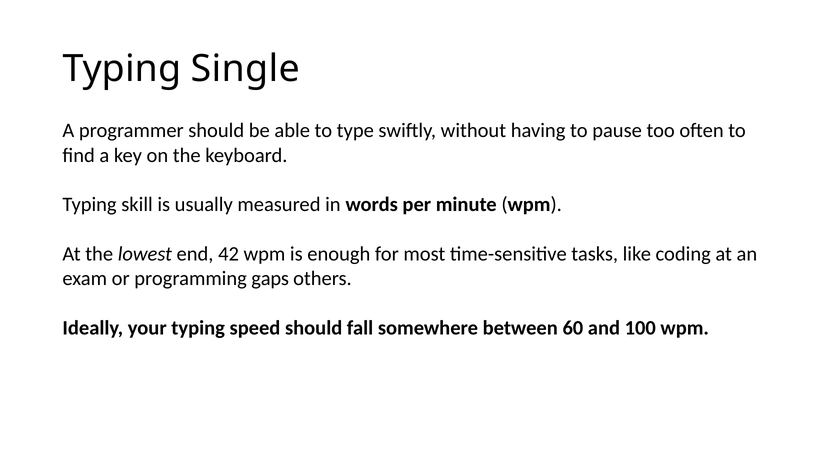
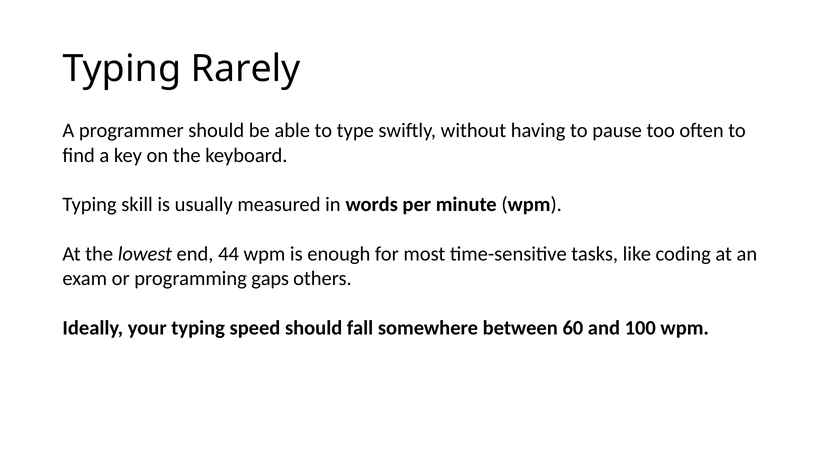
Single: Single -> Rarely
42: 42 -> 44
